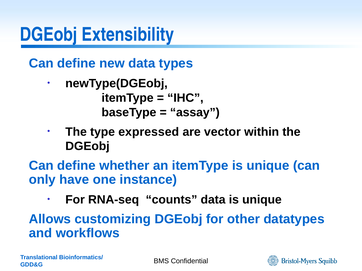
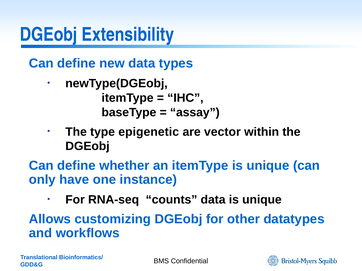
expressed: expressed -> epigenetic
